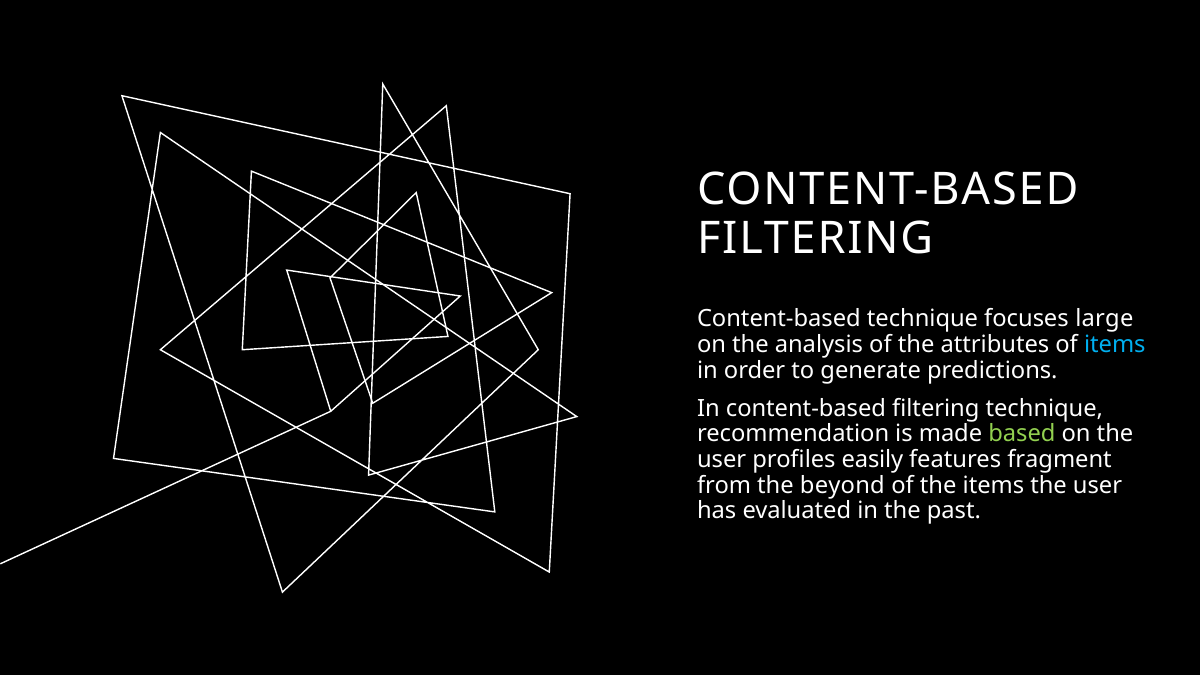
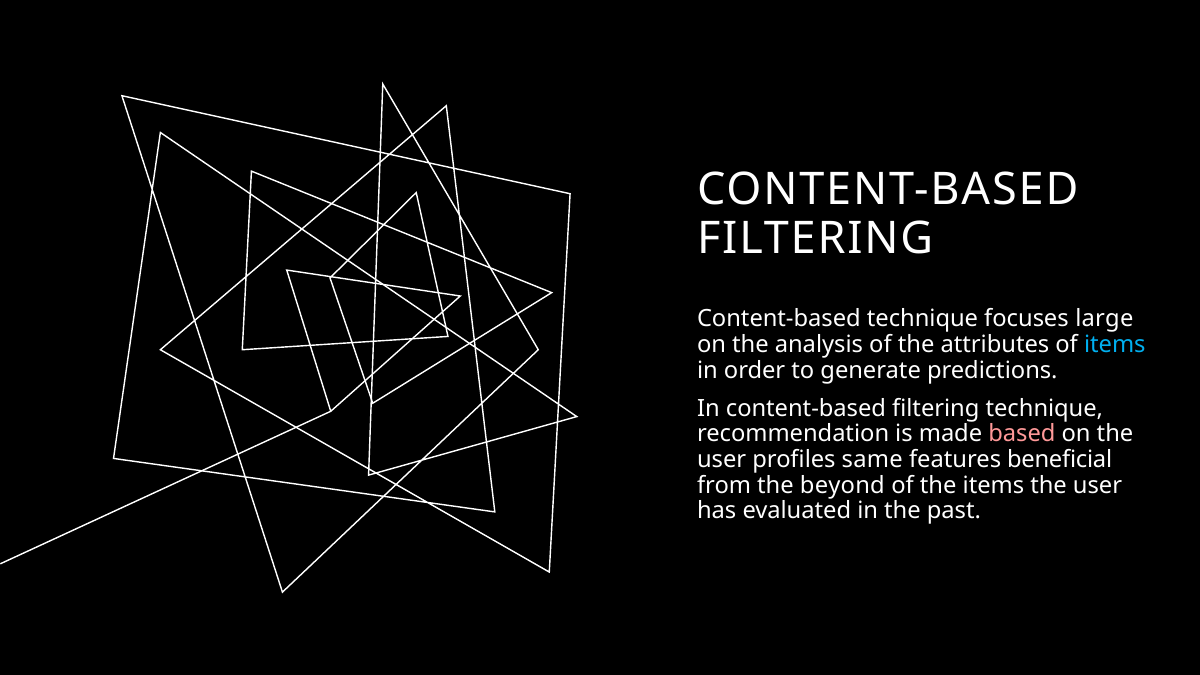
based colour: light green -> pink
easily: easily -> same
fragment: fragment -> beneficial
